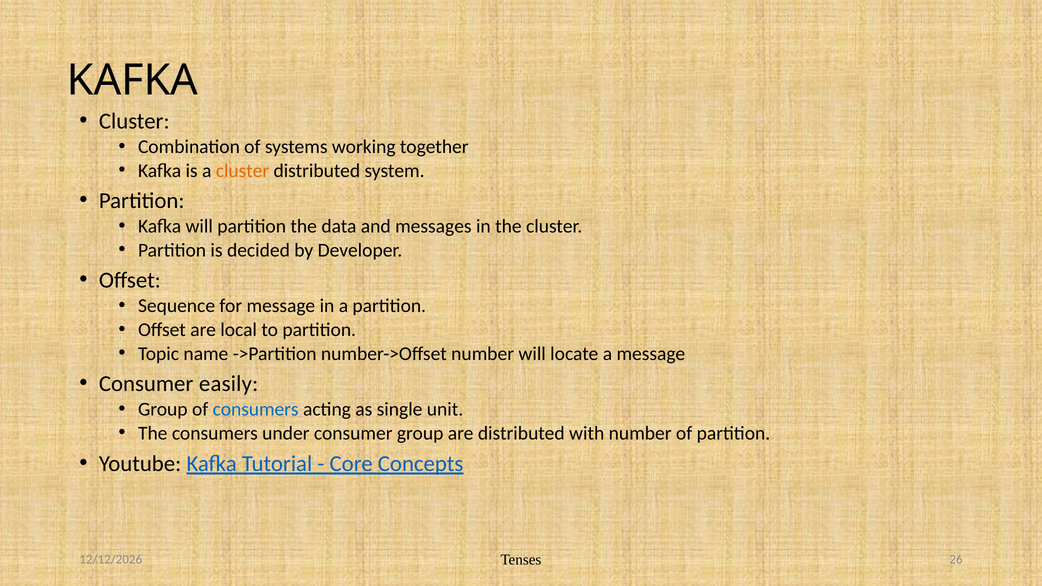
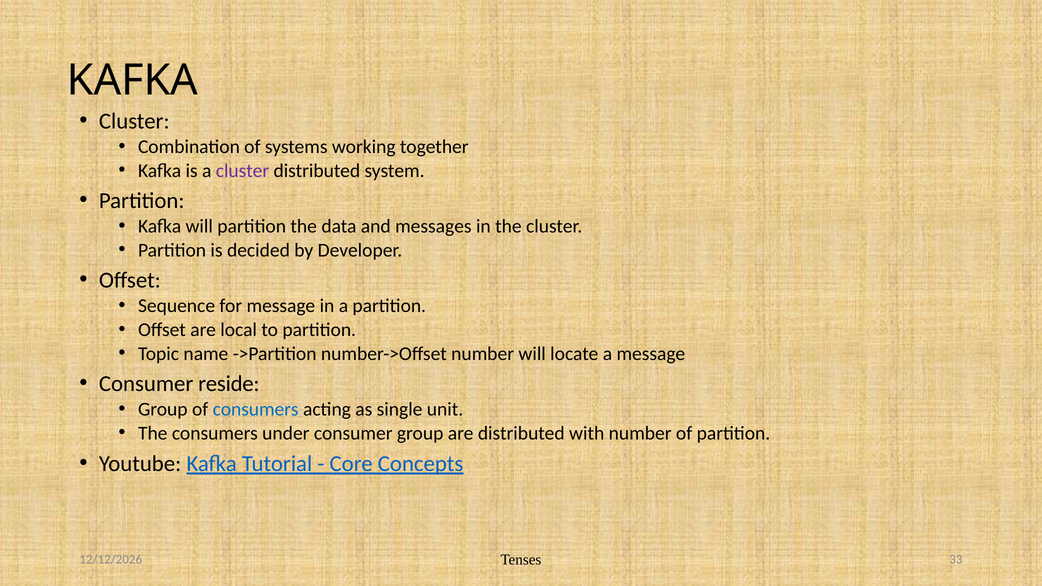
cluster at (243, 171) colour: orange -> purple
easily: easily -> reside
26: 26 -> 33
